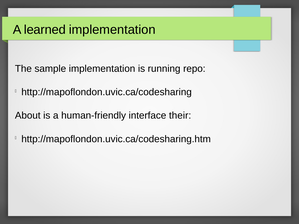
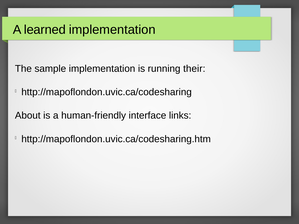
repo: repo -> their
their: their -> links
